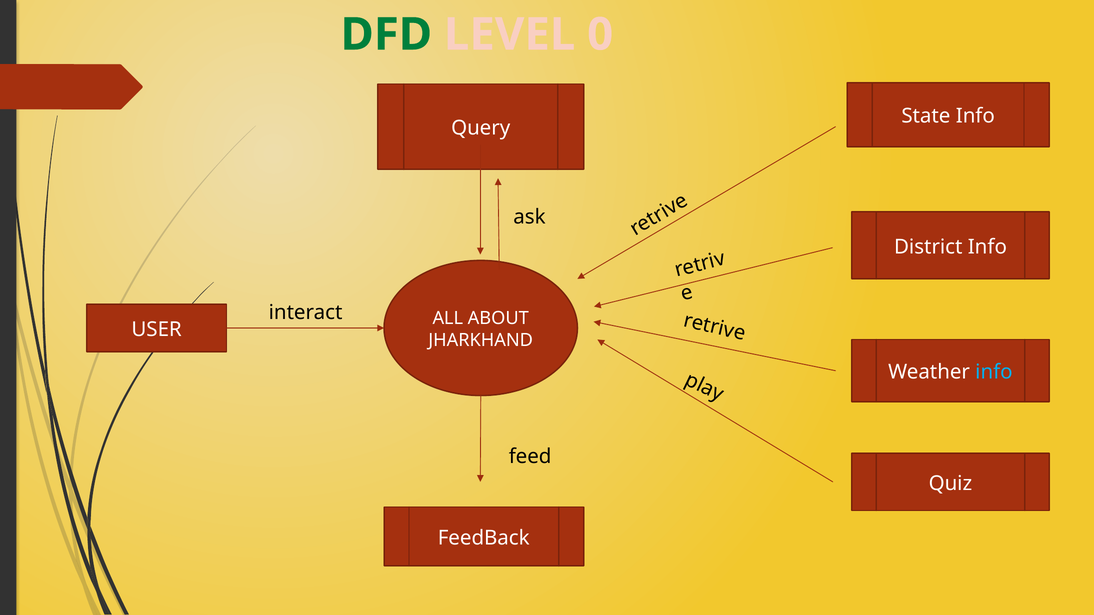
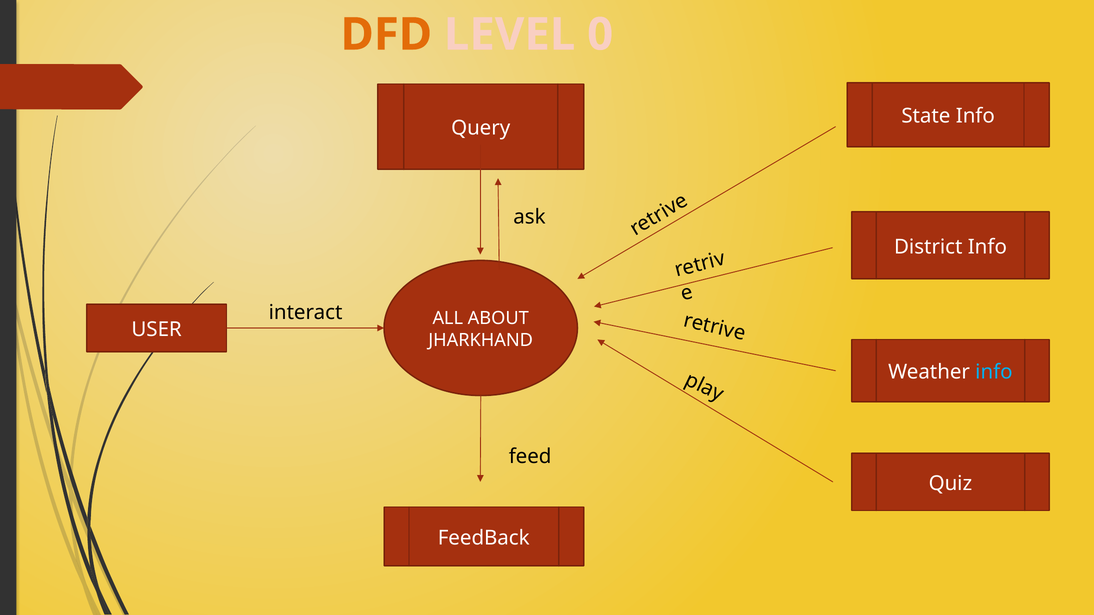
DFD colour: green -> orange
